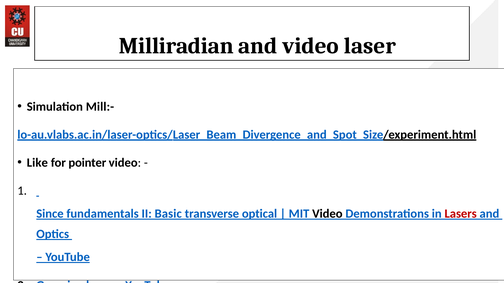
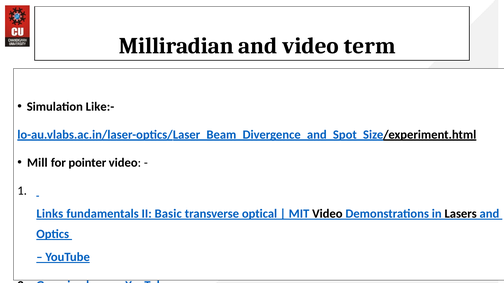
laser: laser -> term
Mill:-: Mill:- -> Like:-
Like: Like -> Mill
Since: Since -> Links
Lasers colour: red -> black
